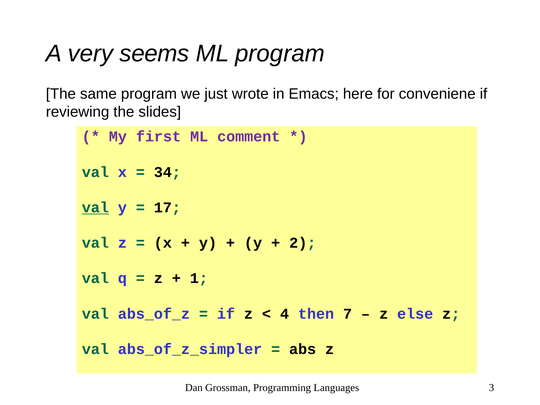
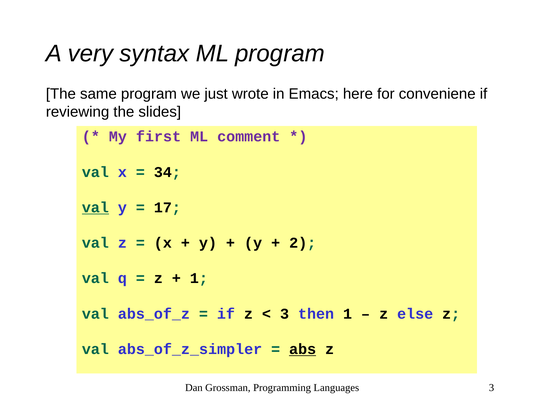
seems: seems -> syntax
4 at (285, 314): 4 -> 3
then 7: 7 -> 1
abs underline: none -> present
